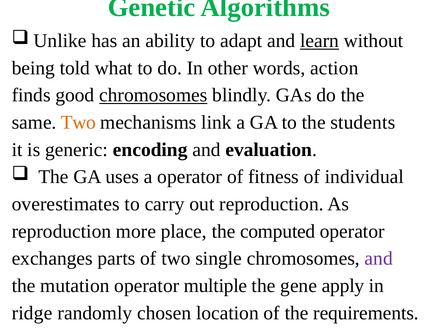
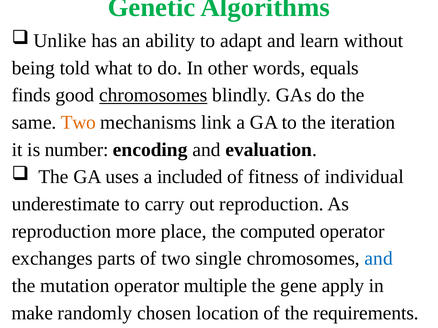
learn underline: present -> none
action: action -> equals
students: students -> iteration
generic: generic -> number
a operator: operator -> included
overestimates: overestimates -> underestimate
and at (379, 259) colour: purple -> blue
ridge: ridge -> make
